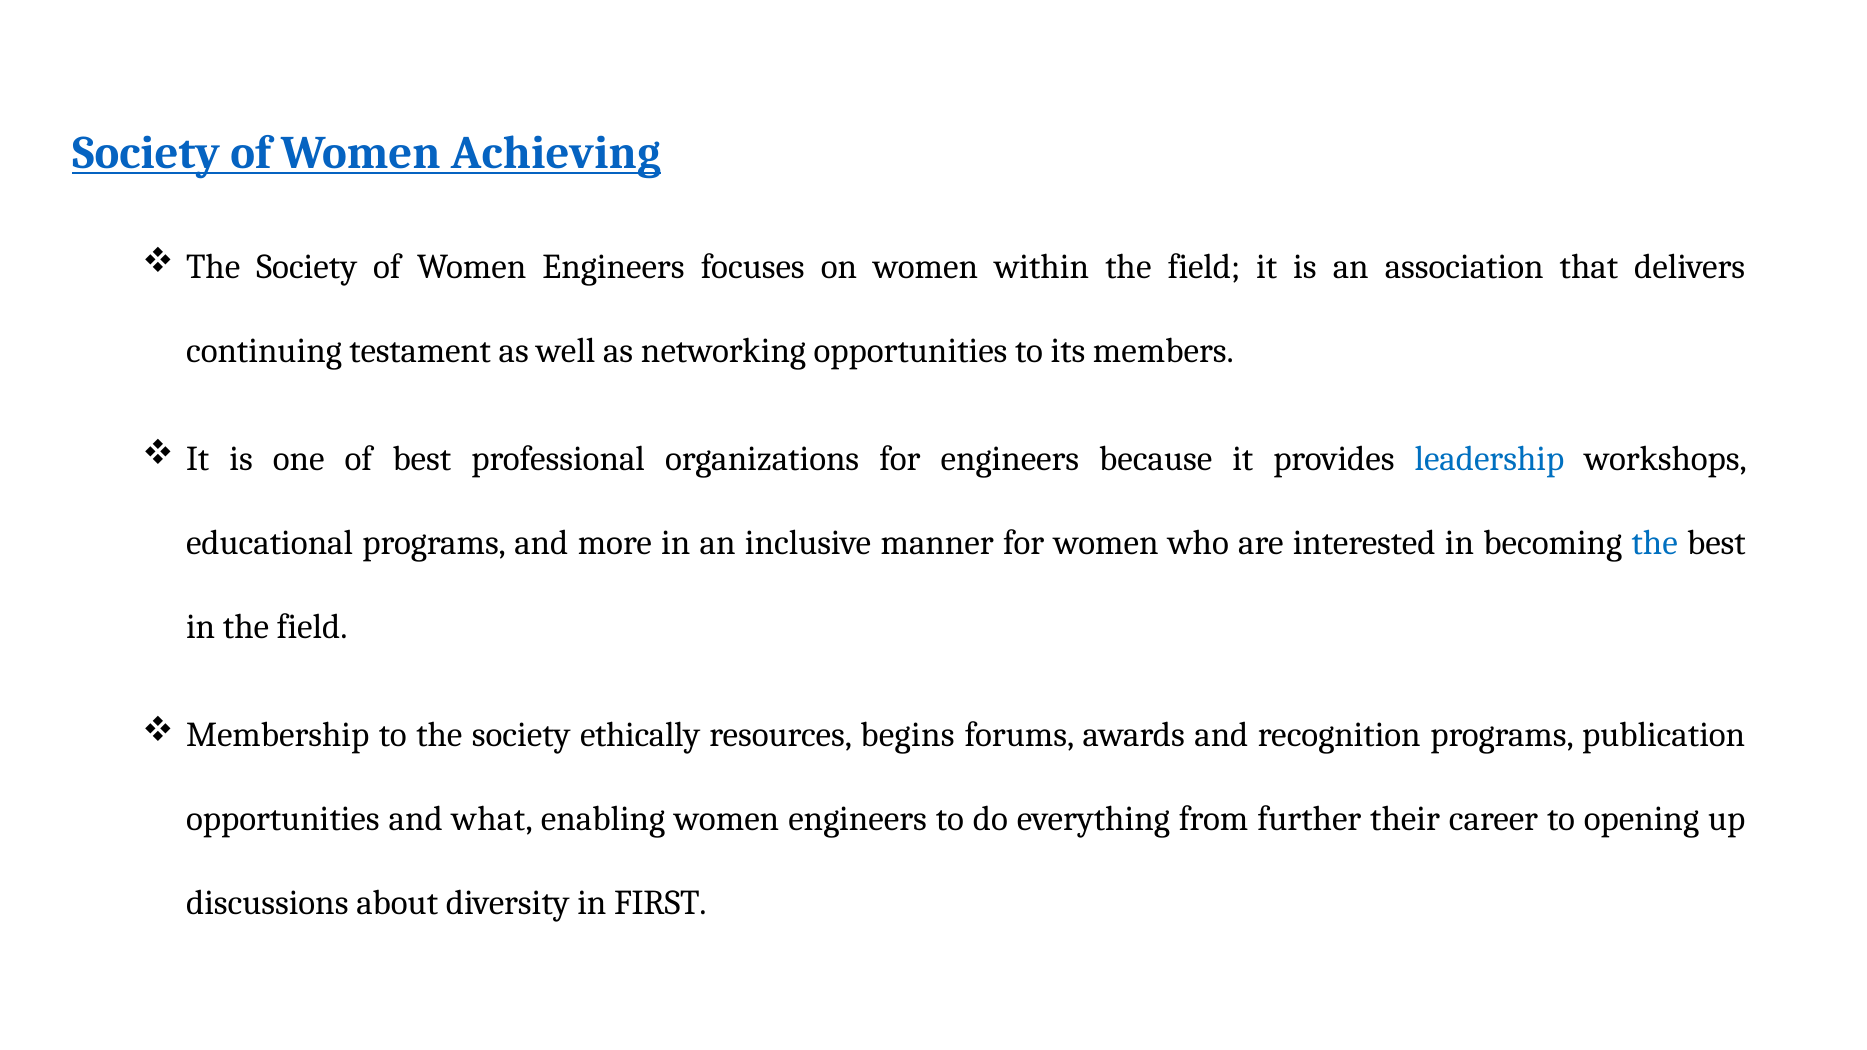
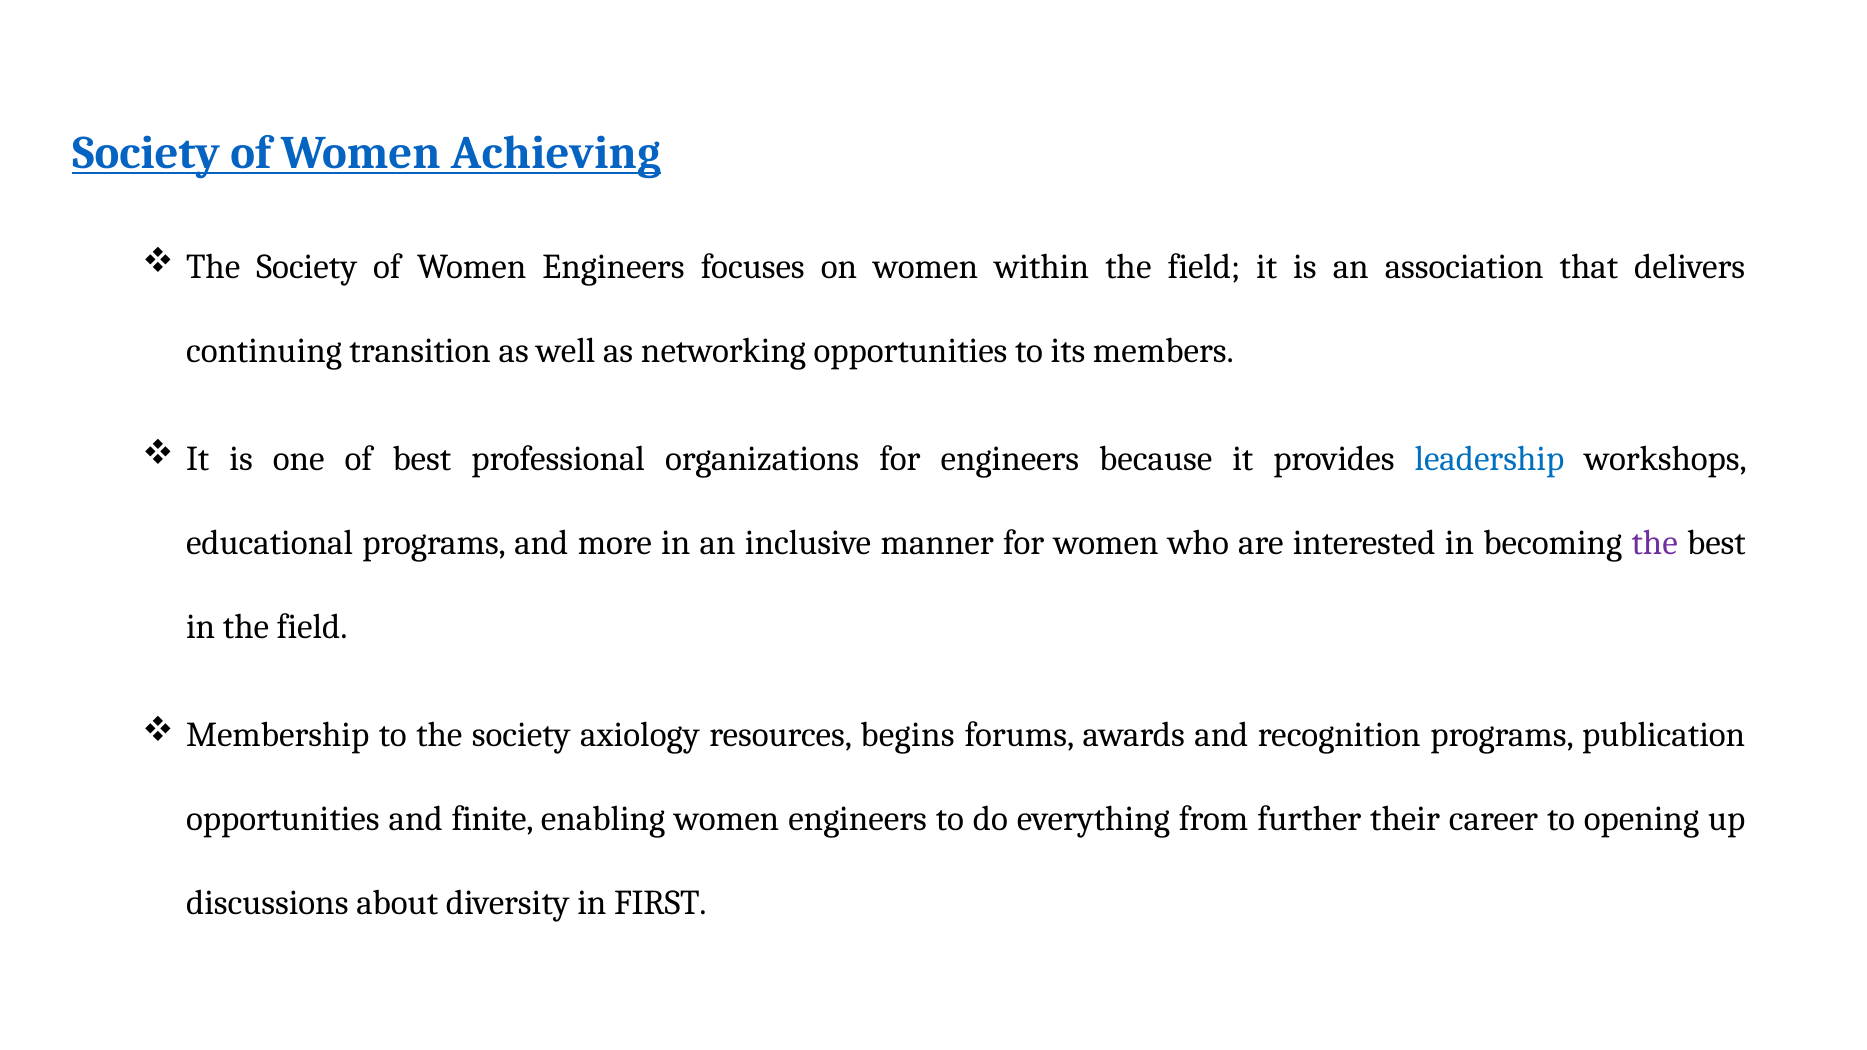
testament: testament -> transition
the at (1655, 543) colour: blue -> purple
ethically: ethically -> axiology
what: what -> finite
